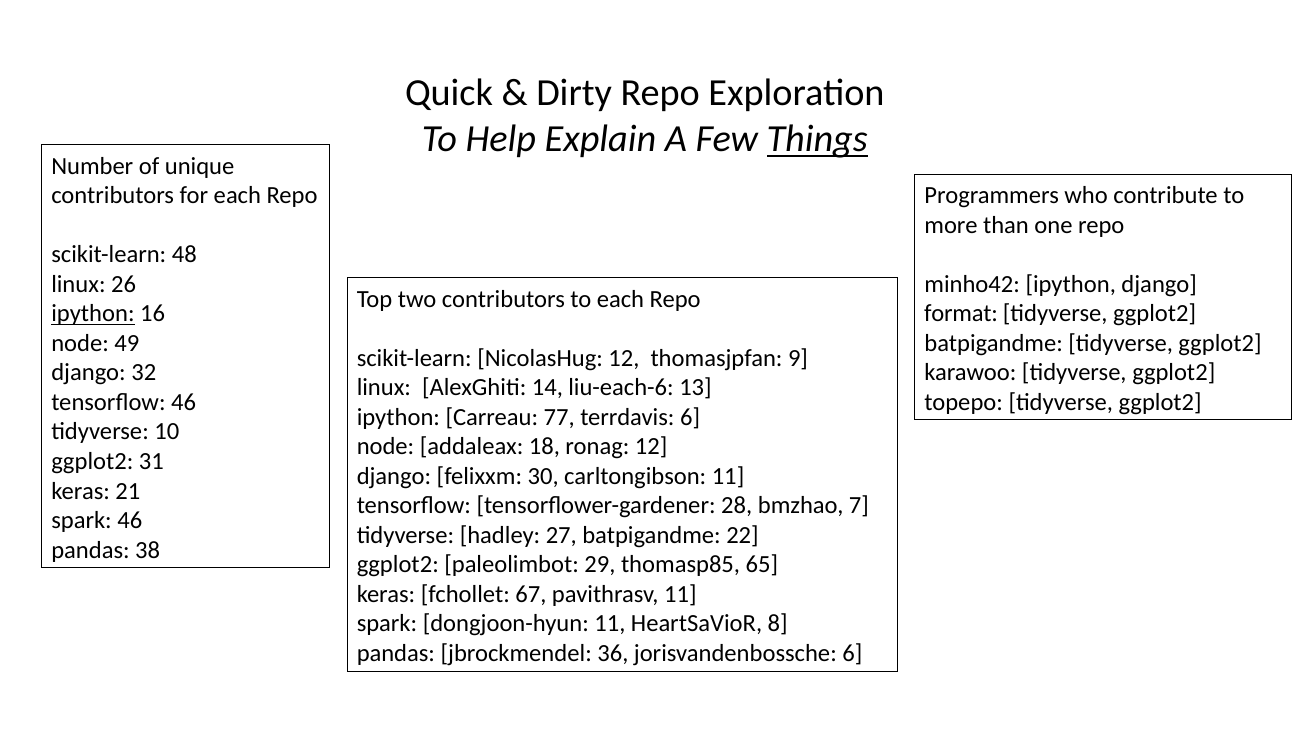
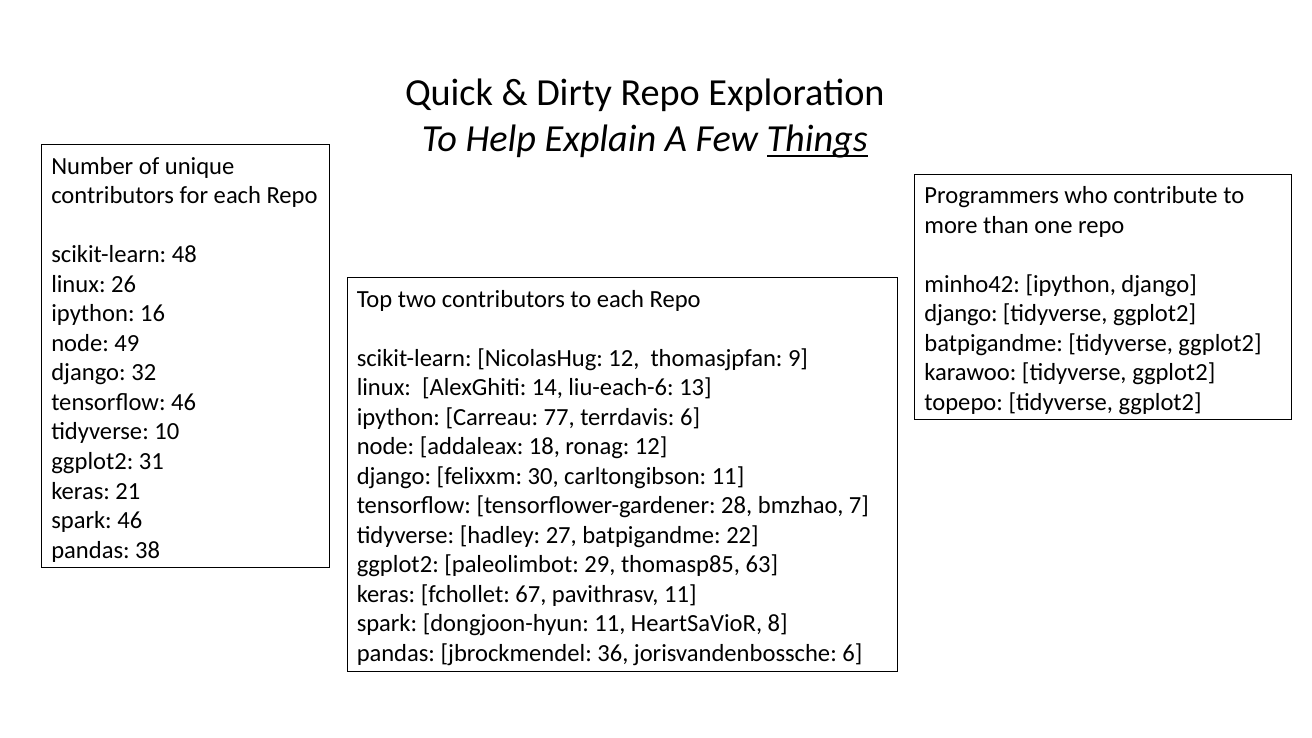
format at (961, 313): format -> django
ipython at (93, 314) underline: present -> none
65: 65 -> 63
